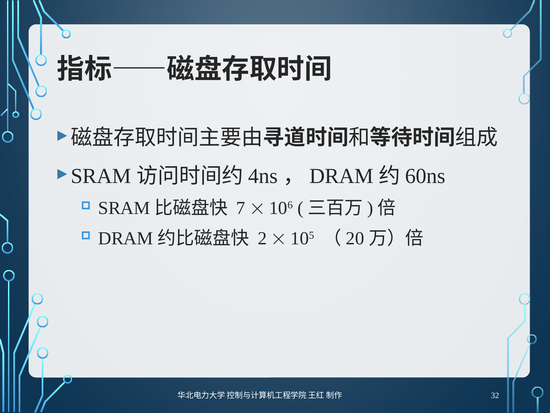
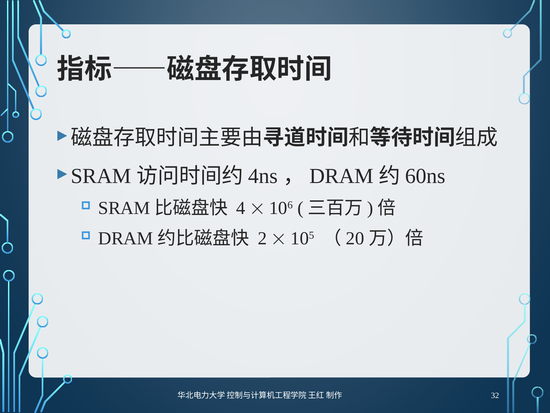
7: 7 -> 4
